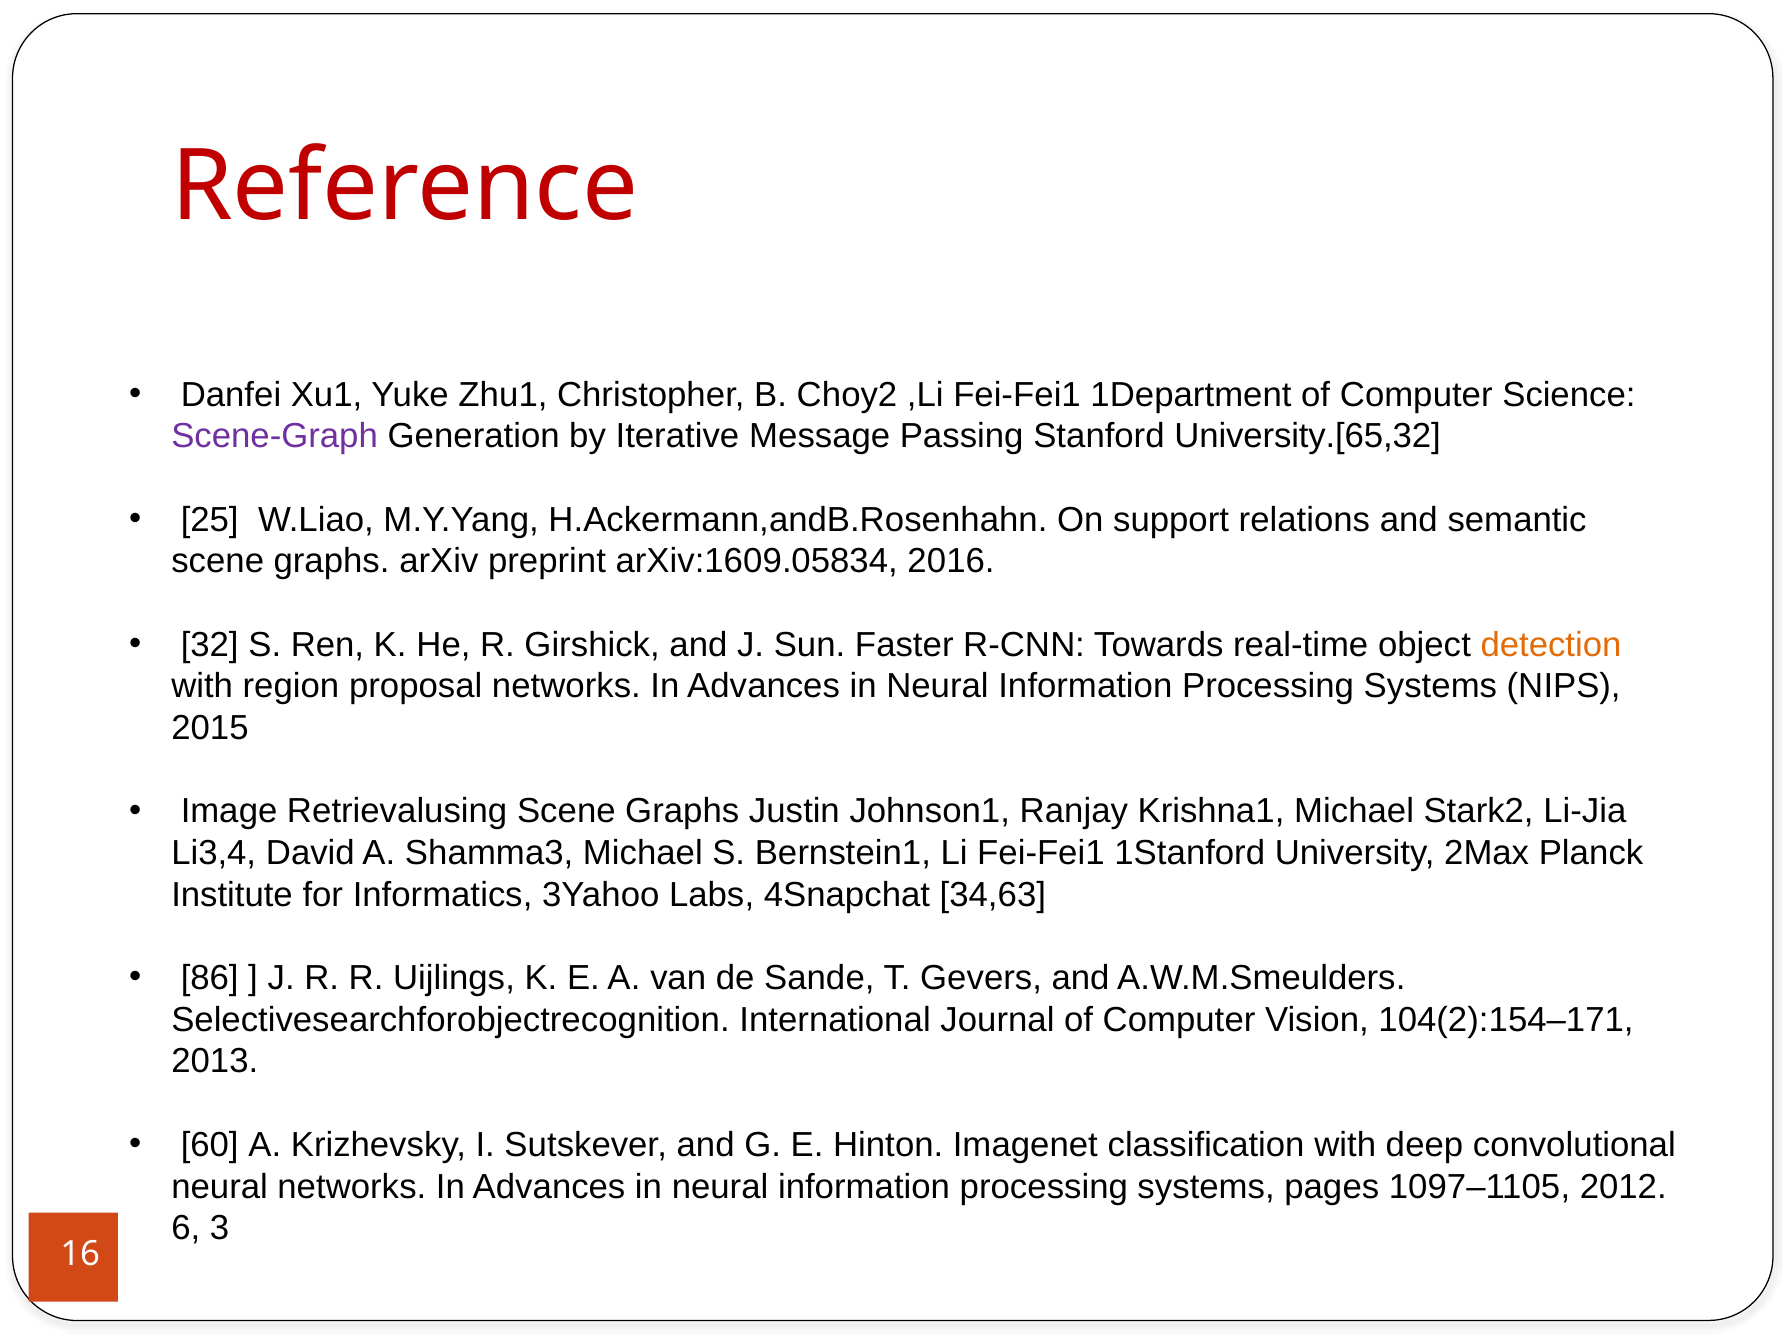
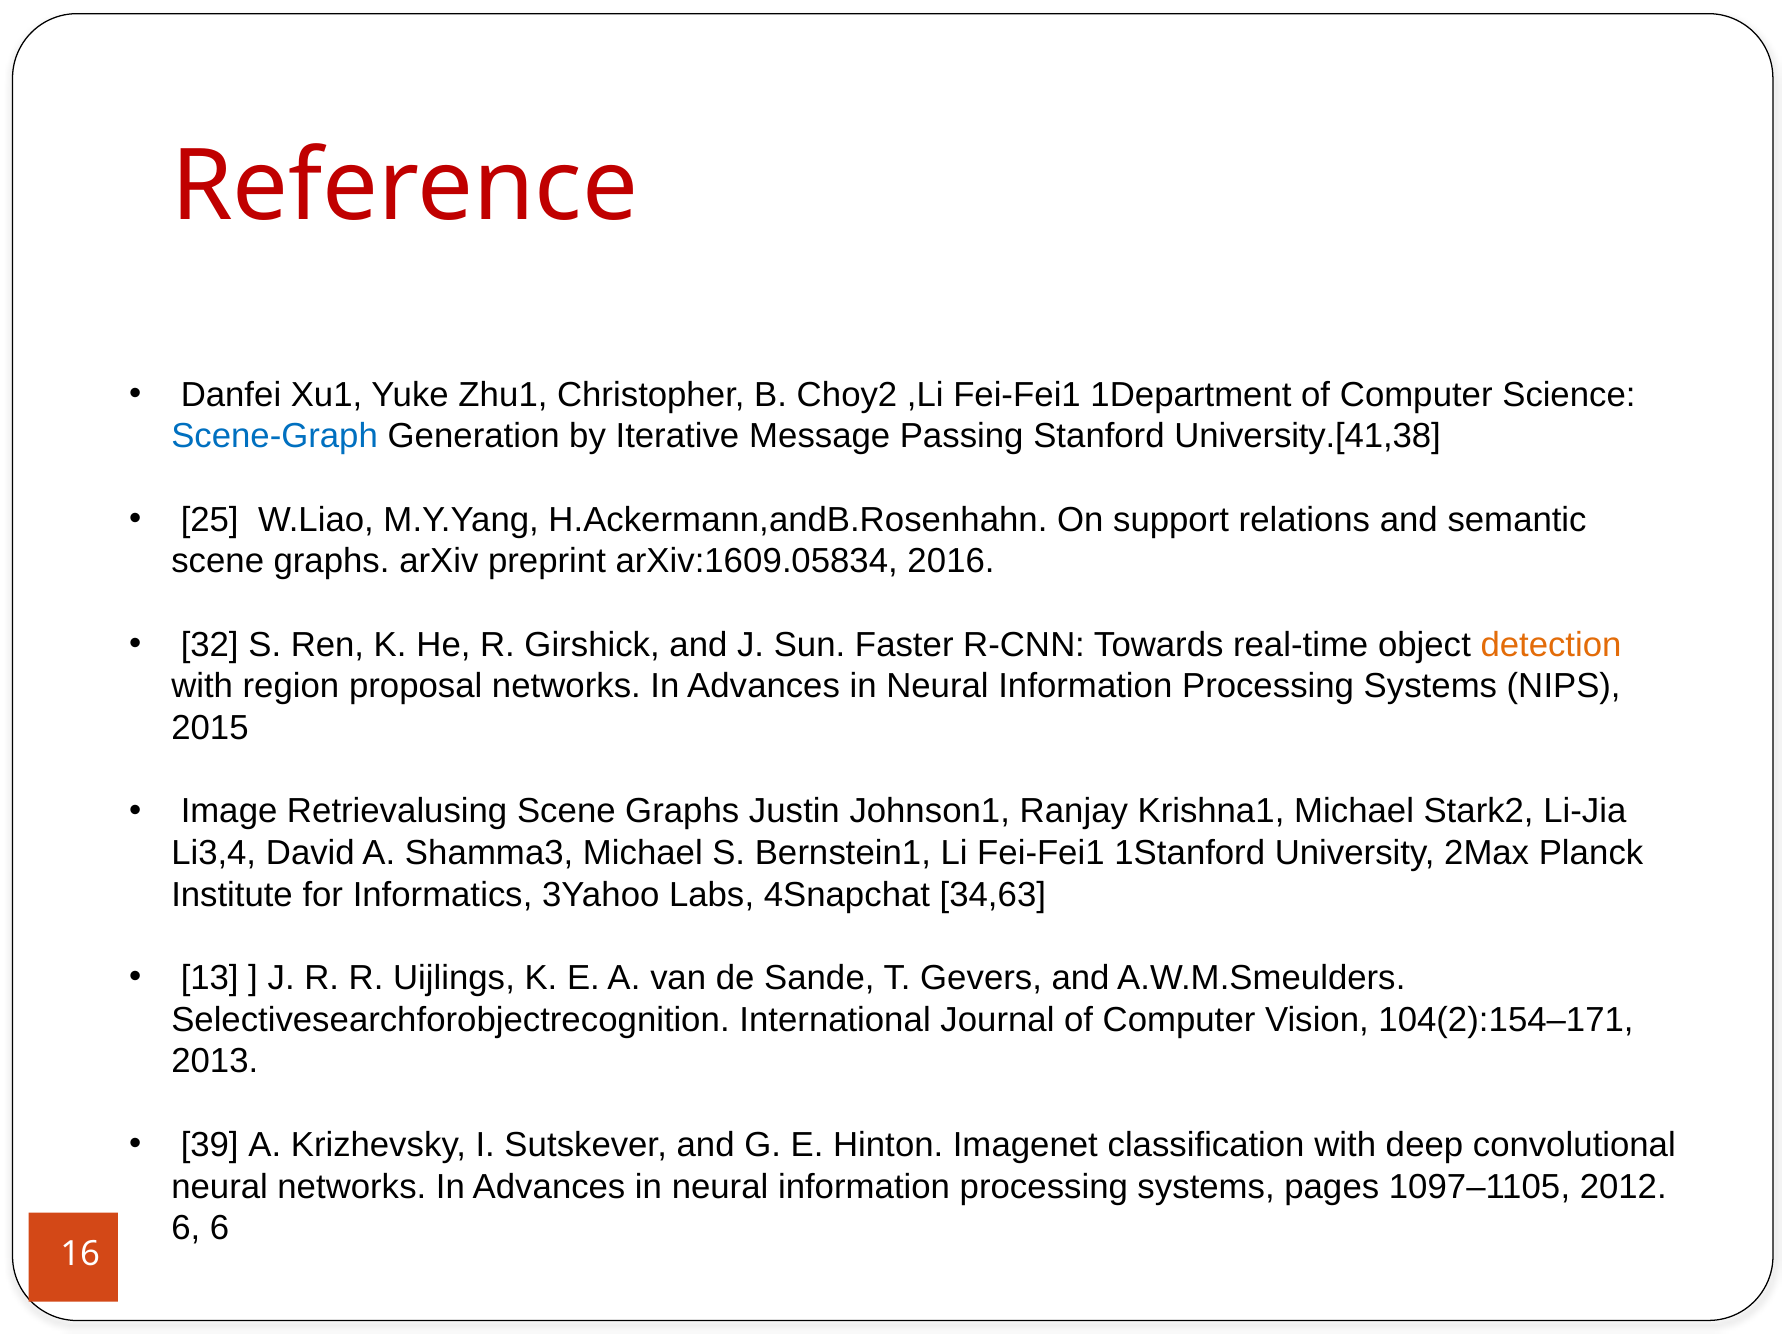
Scene-Graph colour: purple -> blue
University.[65,32: University.[65,32 -> University.[41,38
86: 86 -> 13
60: 60 -> 39
6 3: 3 -> 6
